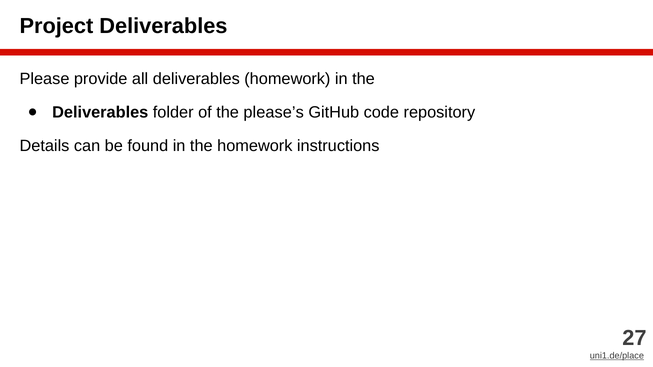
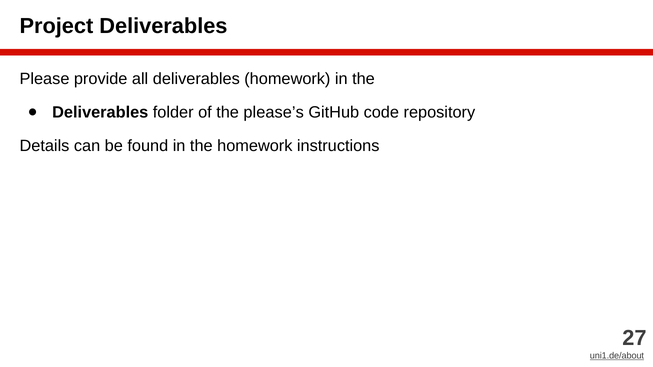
uni1.de/place: uni1.de/place -> uni1.de/about
